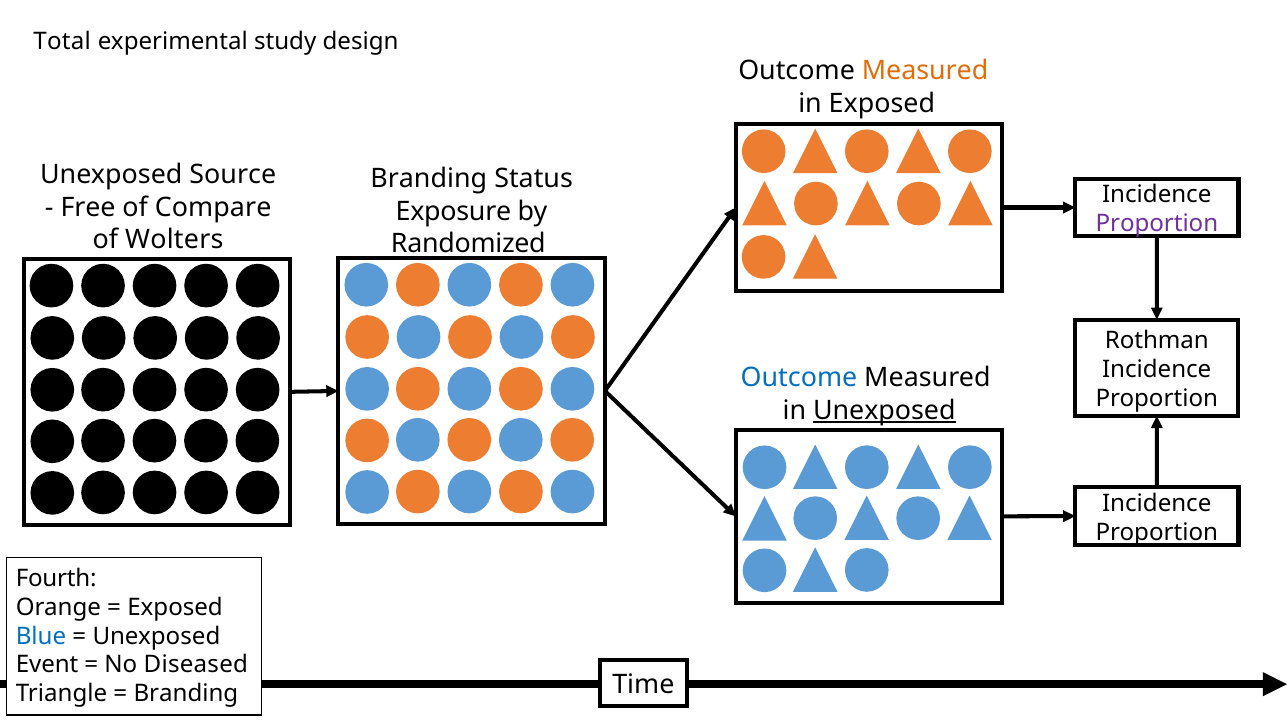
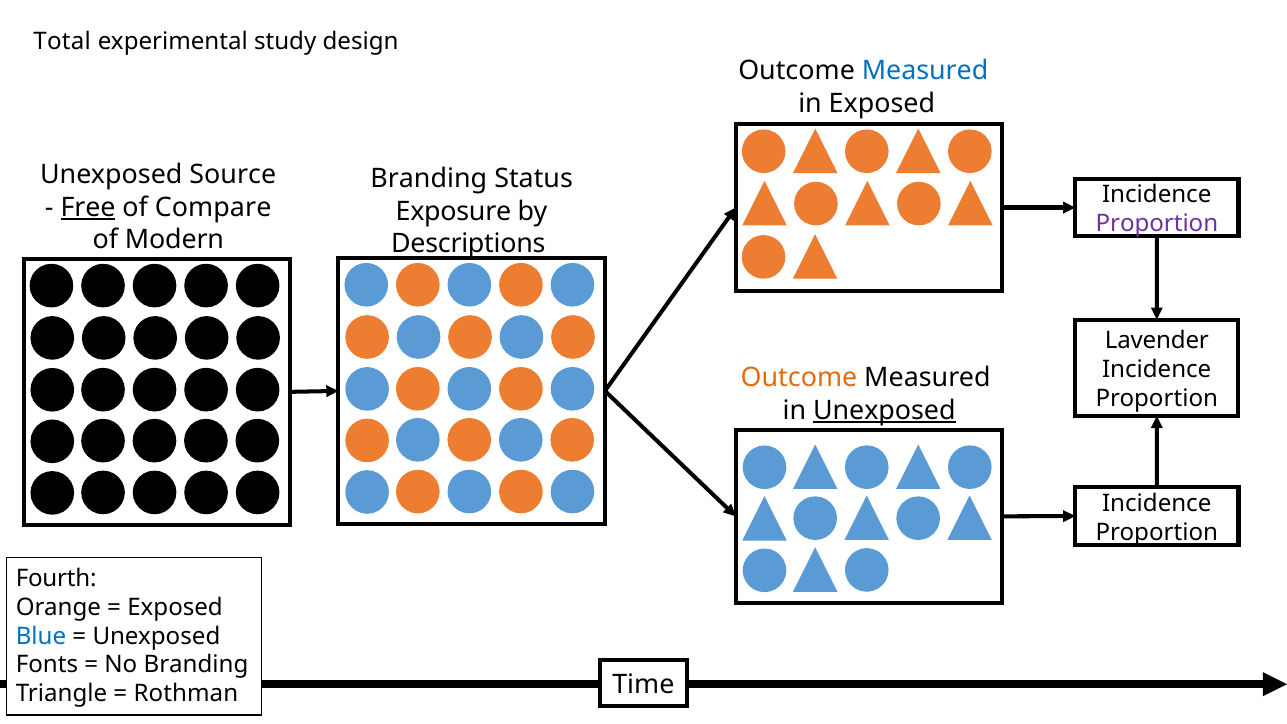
Measured at (925, 71) colour: orange -> blue
Free underline: none -> present
Wolters: Wolters -> Modern
Randomized: Randomized -> Descriptions
Rothman: Rothman -> Lavender
Outcome at (799, 378) colour: blue -> orange
Event: Event -> Fonts
No Diseased: Diseased -> Branding
Branding at (186, 694): Branding -> Rothman
